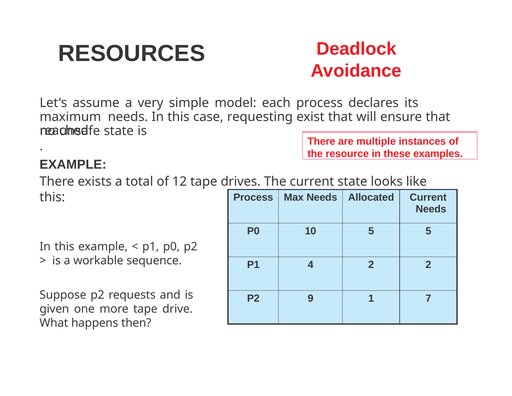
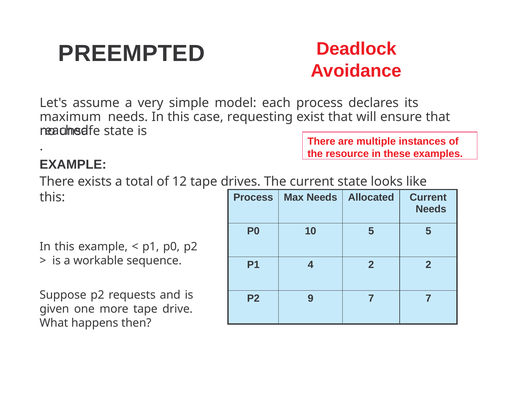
RESOURCES: RESOURCES -> PREEMPTED
9 1: 1 -> 7
